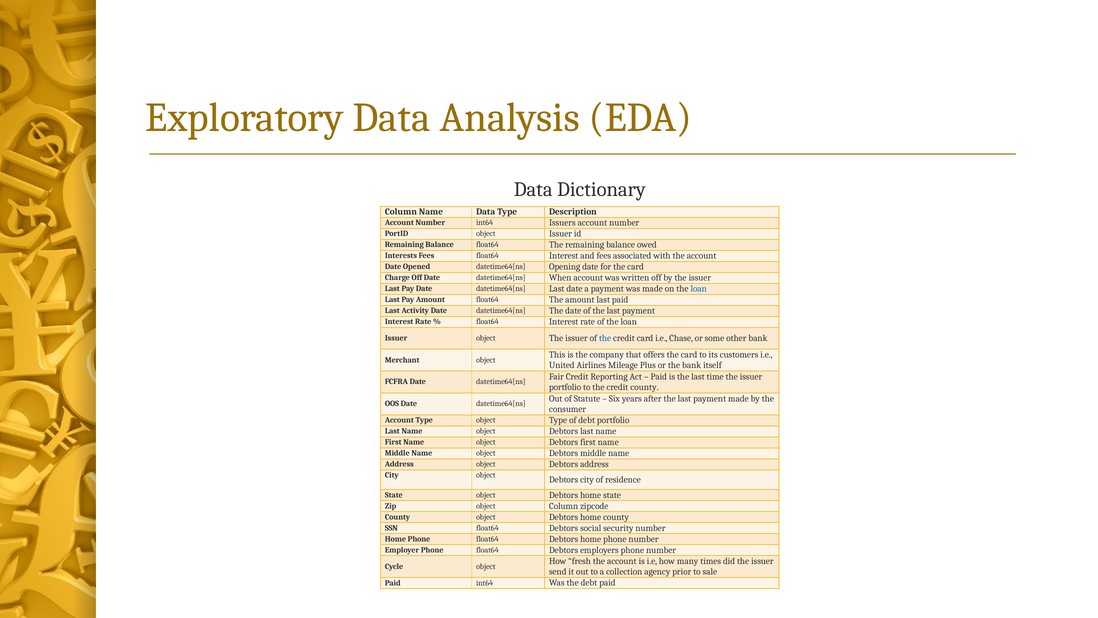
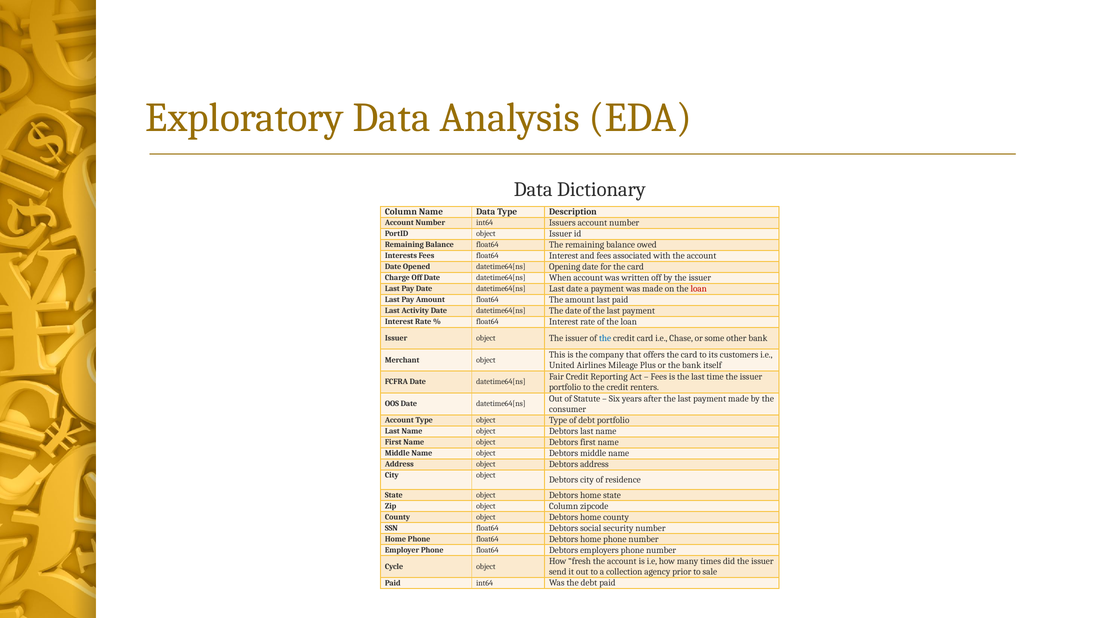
loan at (699, 289) colour: blue -> red
Paid at (659, 376): Paid -> Fees
credit county: county -> renters
